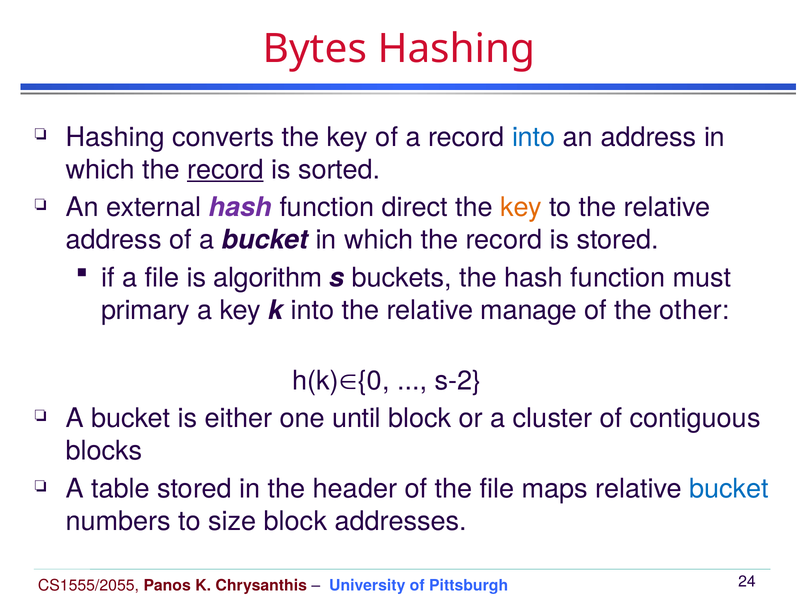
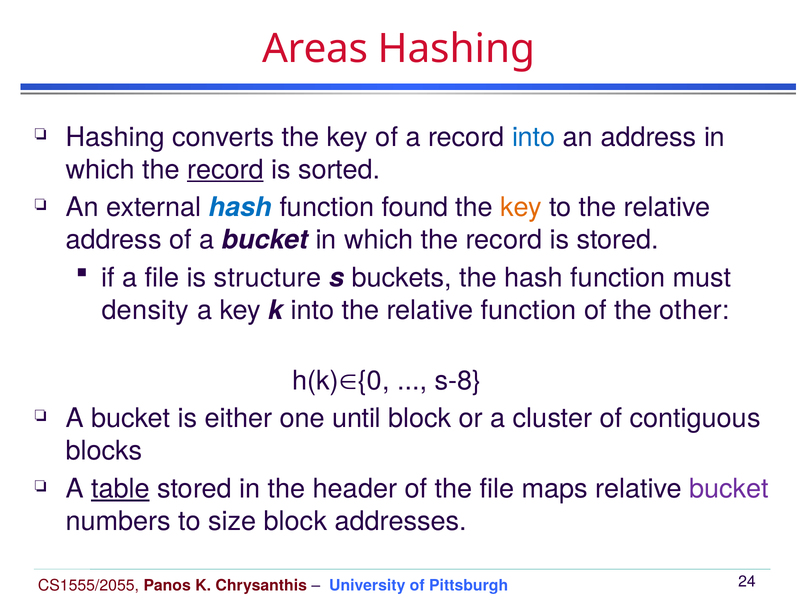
Bytes: Bytes -> Areas
hash at (240, 207) colour: purple -> blue
direct: direct -> found
algorithm: algorithm -> structure
primary: primary -> density
relative manage: manage -> function
s-2: s-2 -> s-8
table underline: none -> present
bucket at (729, 489) colour: blue -> purple
